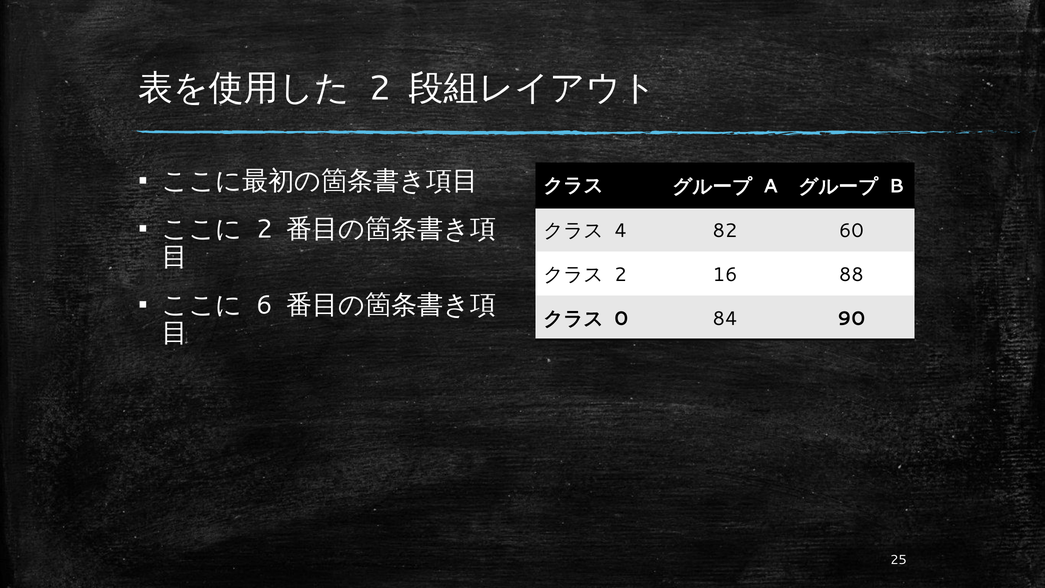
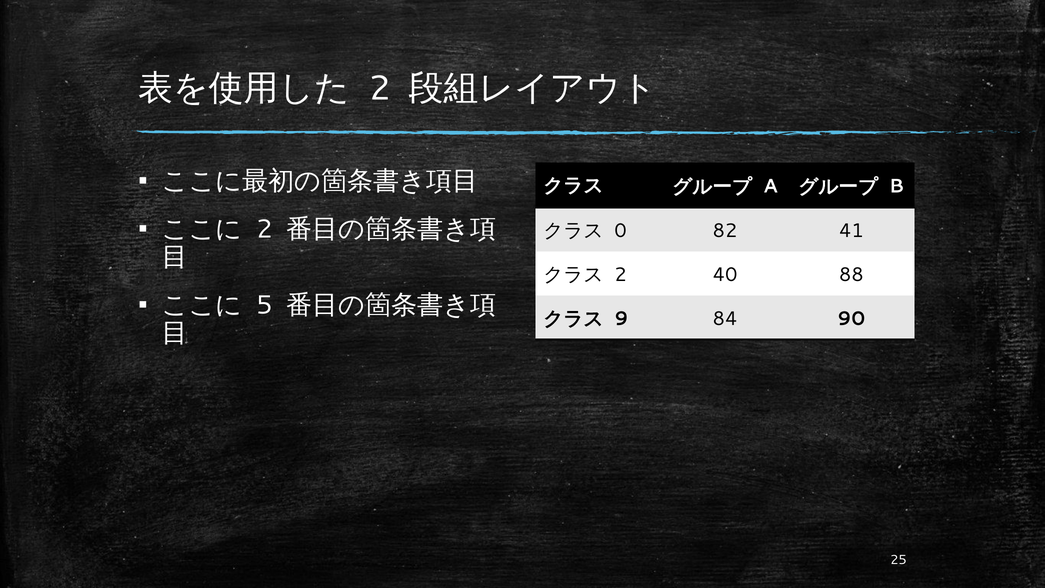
4: 4 -> 0
60: 60 -> 41
16: 16 -> 40
6: 6 -> 5
0: 0 -> 9
